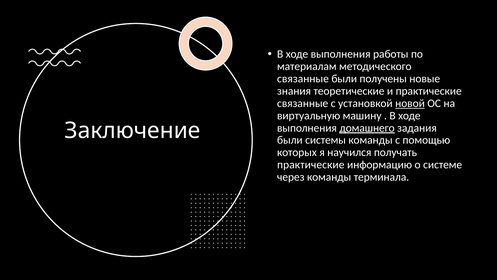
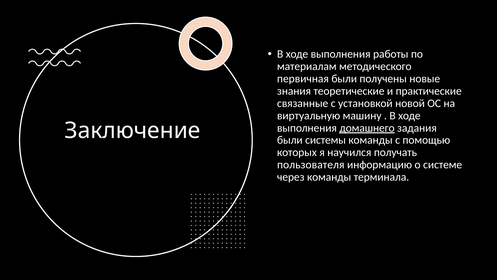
связанные at (303, 79): связанные -> первичная
новой underline: present -> none
практические at (311, 165): практические -> пользователя
